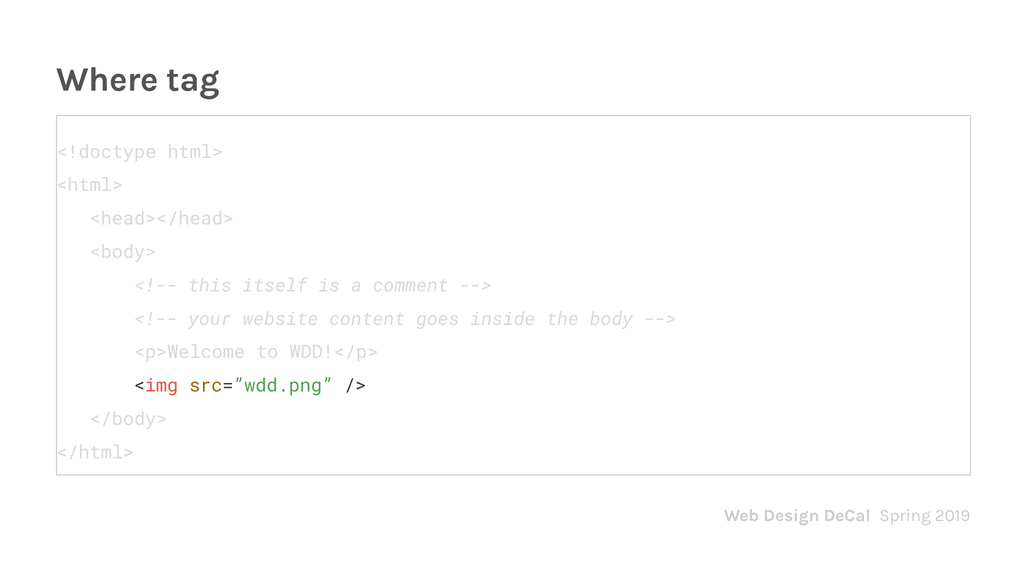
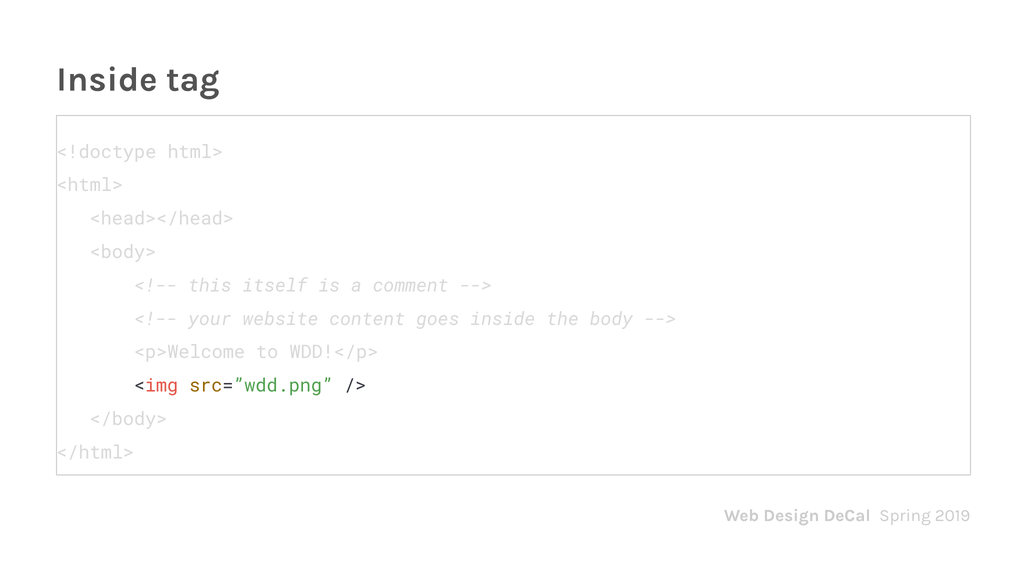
Where at (107, 79): Where -> Inside
